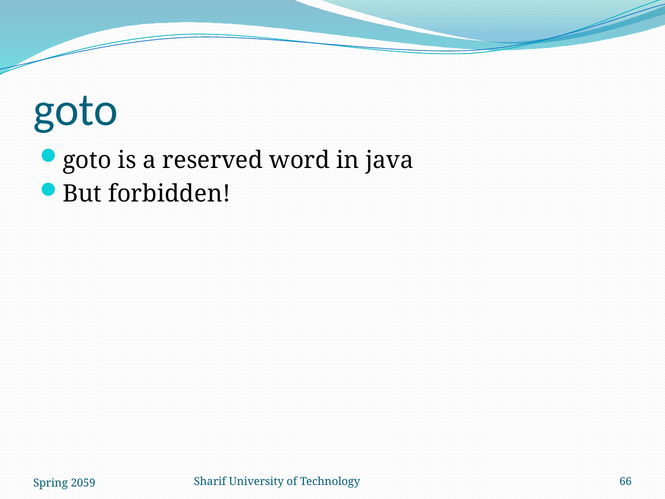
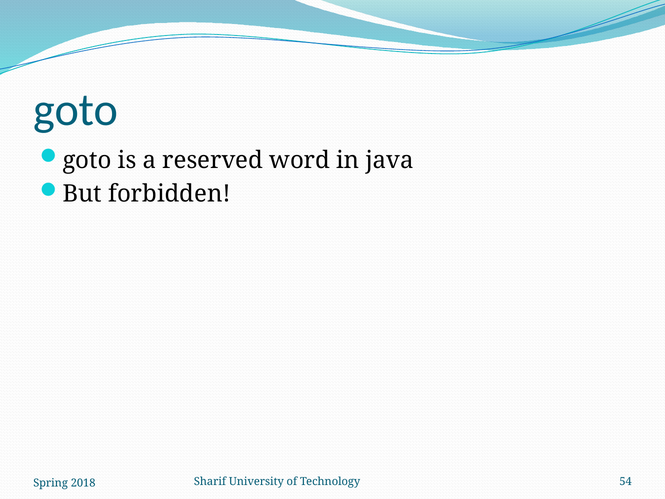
66: 66 -> 54
2059: 2059 -> 2018
